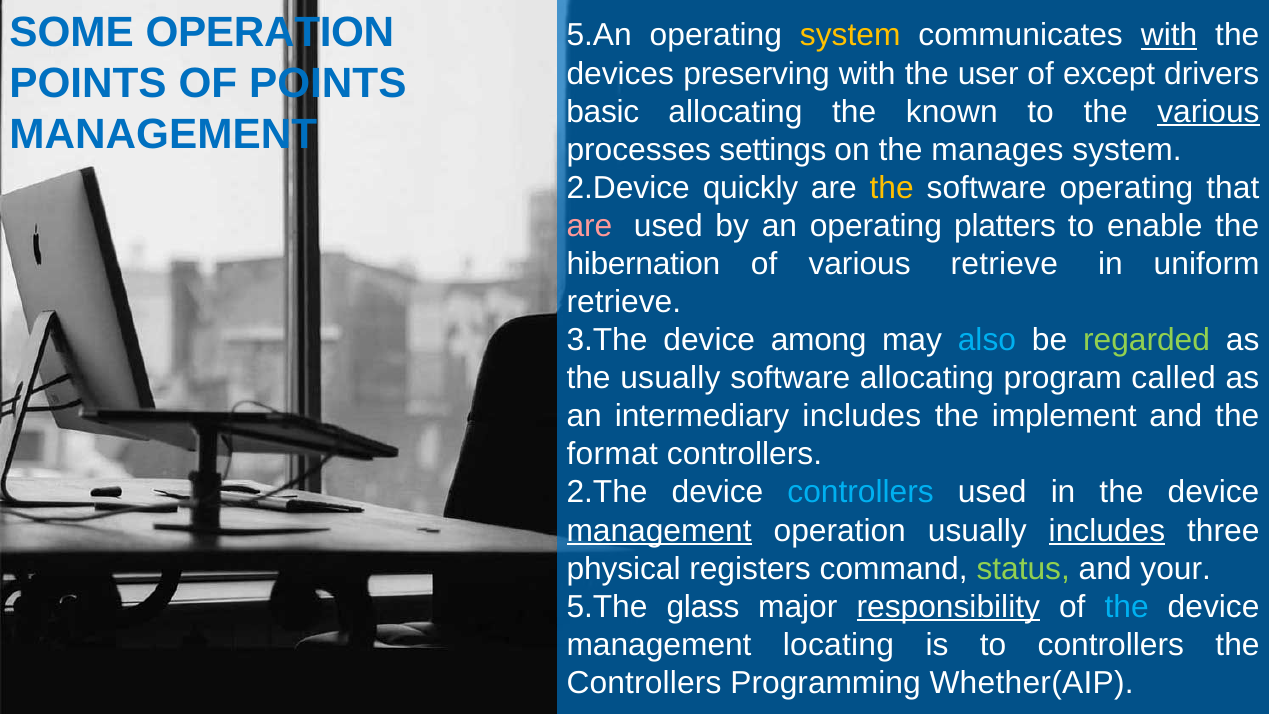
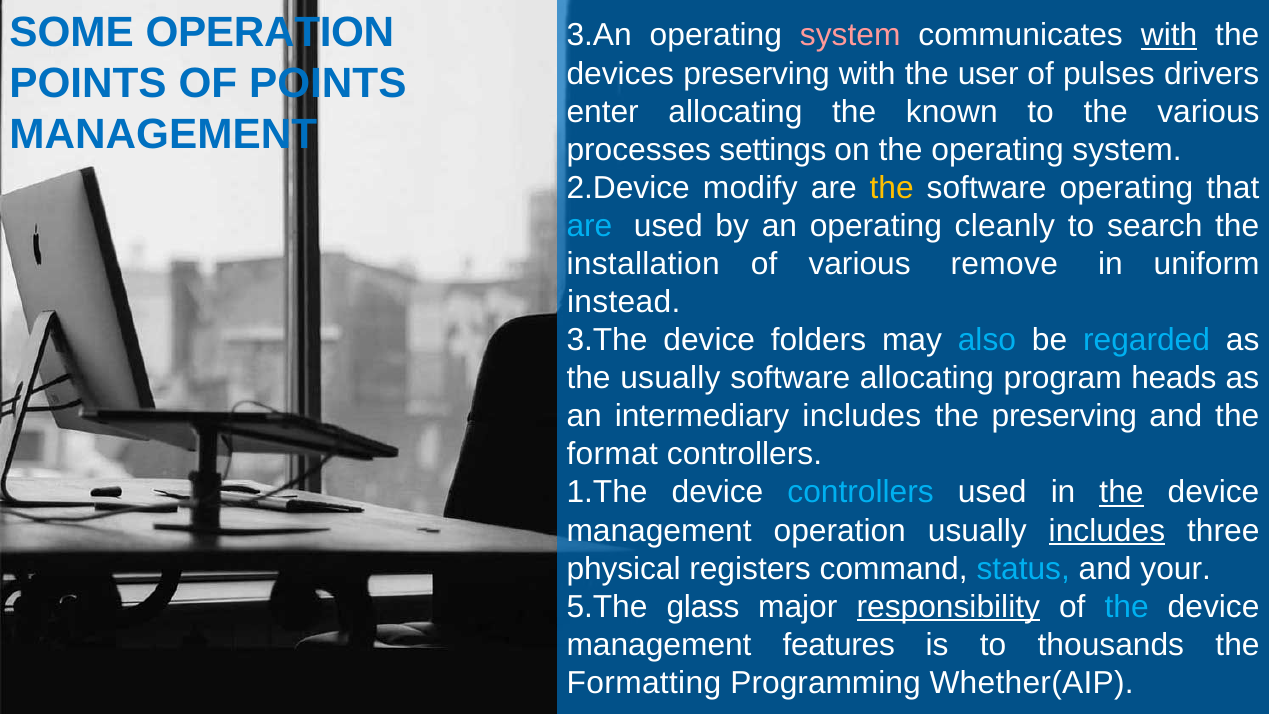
5.An: 5.An -> 3.An
system at (850, 36) colour: yellow -> pink
except: except -> pulses
basic: basic -> enter
various at (1208, 112) underline: present -> none
the manages: manages -> operating
quickly: quickly -> modify
are at (589, 226) colour: pink -> light blue
platters: platters -> cleanly
enable: enable -> search
hibernation: hibernation -> installation
various retrieve: retrieve -> remove
retrieve at (624, 302): retrieve -> instead
among: among -> folders
regarded colour: light green -> light blue
called: called -> heads
the implement: implement -> preserving
2.The: 2.The -> 1.The
the at (1122, 492) underline: none -> present
management at (659, 530) underline: present -> none
status colour: light green -> light blue
locating: locating -> features
to controllers: controllers -> thousands
Controllers at (644, 683): Controllers -> Formatting
